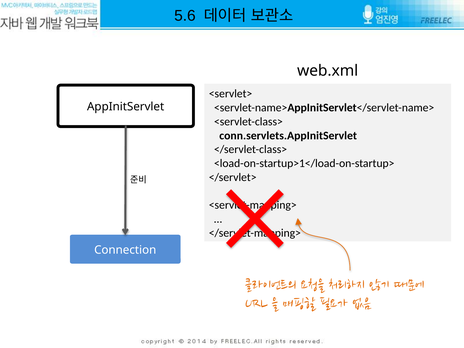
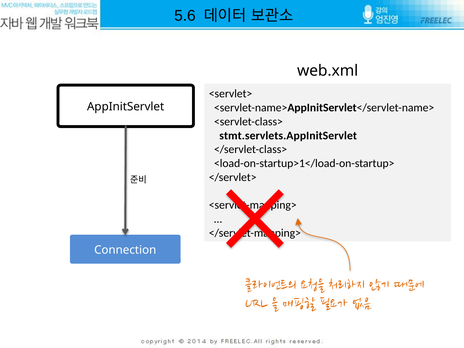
conn.servlets.AppInitServlet: conn.servlets.AppInitServlet -> stmt.servlets.AppInitServlet
